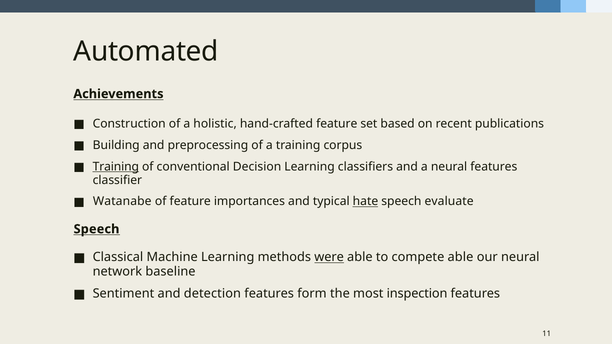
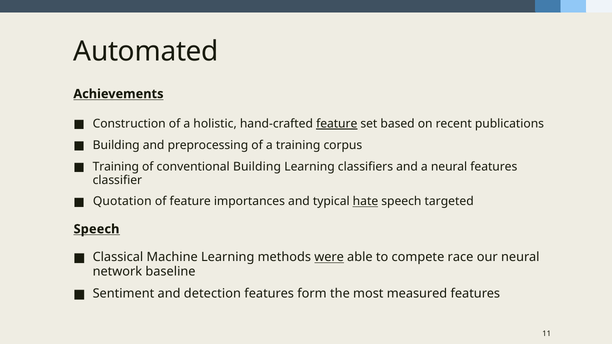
feature at (337, 124) underline: none -> present
Training at (116, 167) underline: present -> none
conventional Decision: Decision -> Building
Watanabe: Watanabe -> Quotation
evaluate: evaluate -> targeted
compete able: able -> race
inspection: inspection -> measured
